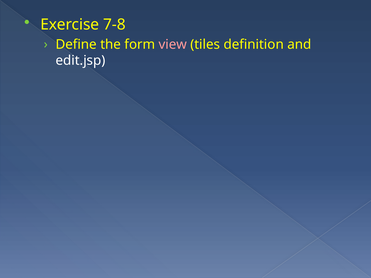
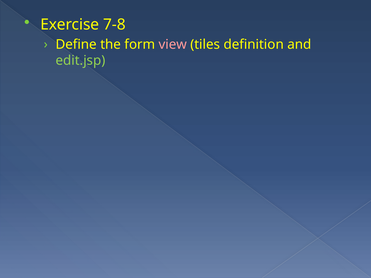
edit.jsp colour: white -> light green
